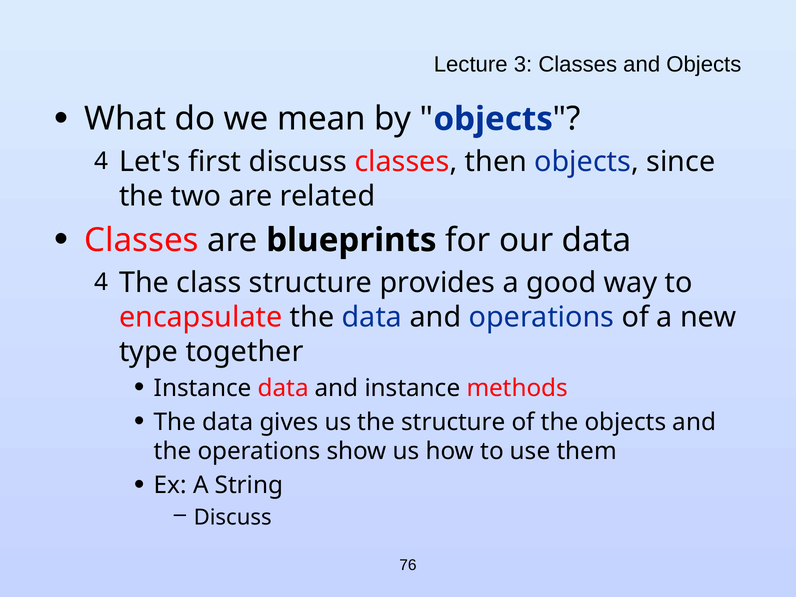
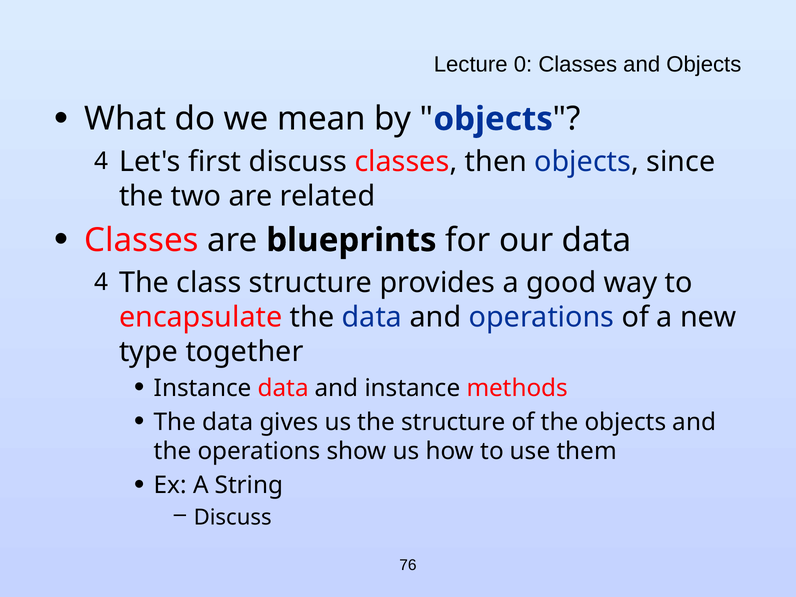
3: 3 -> 0
